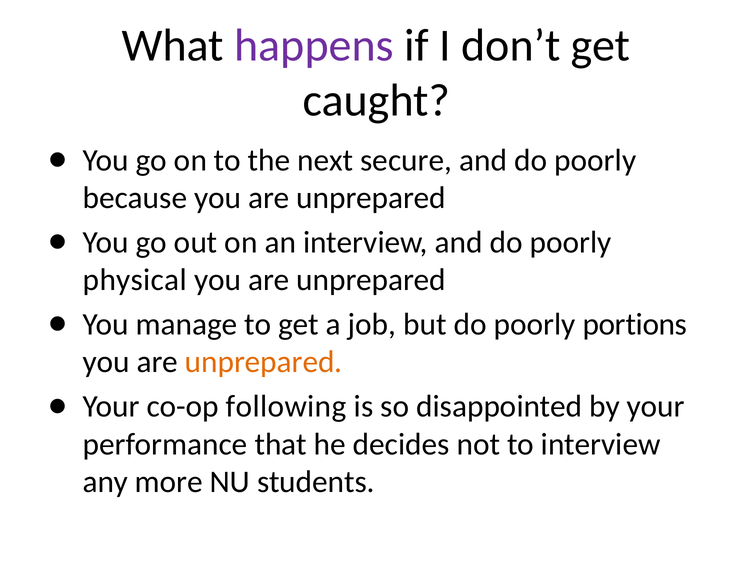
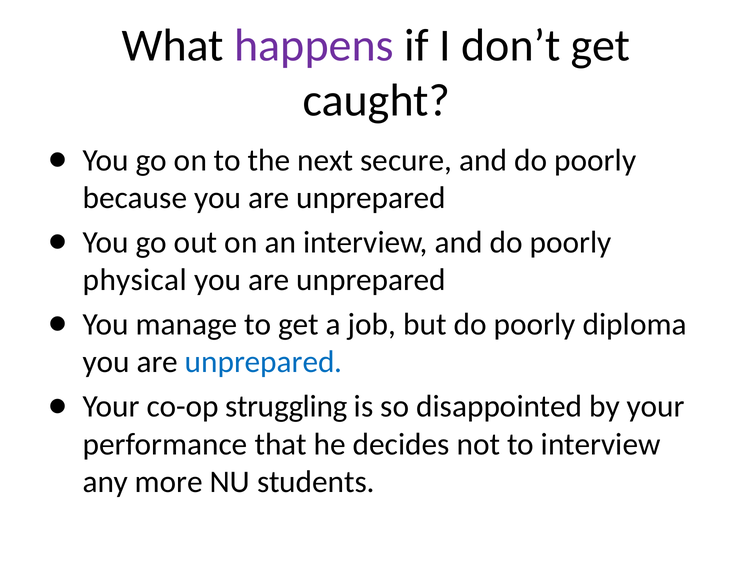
portions: portions -> diploma
unprepared at (264, 362) colour: orange -> blue
following: following -> struggling
